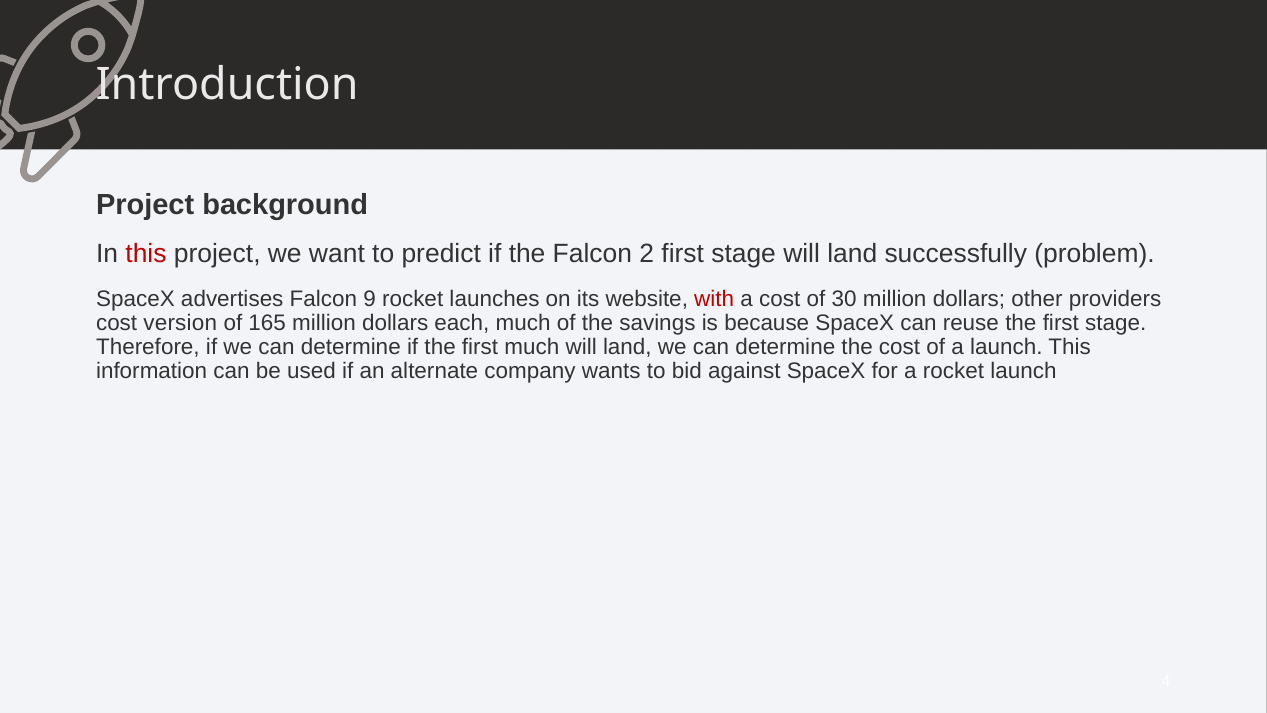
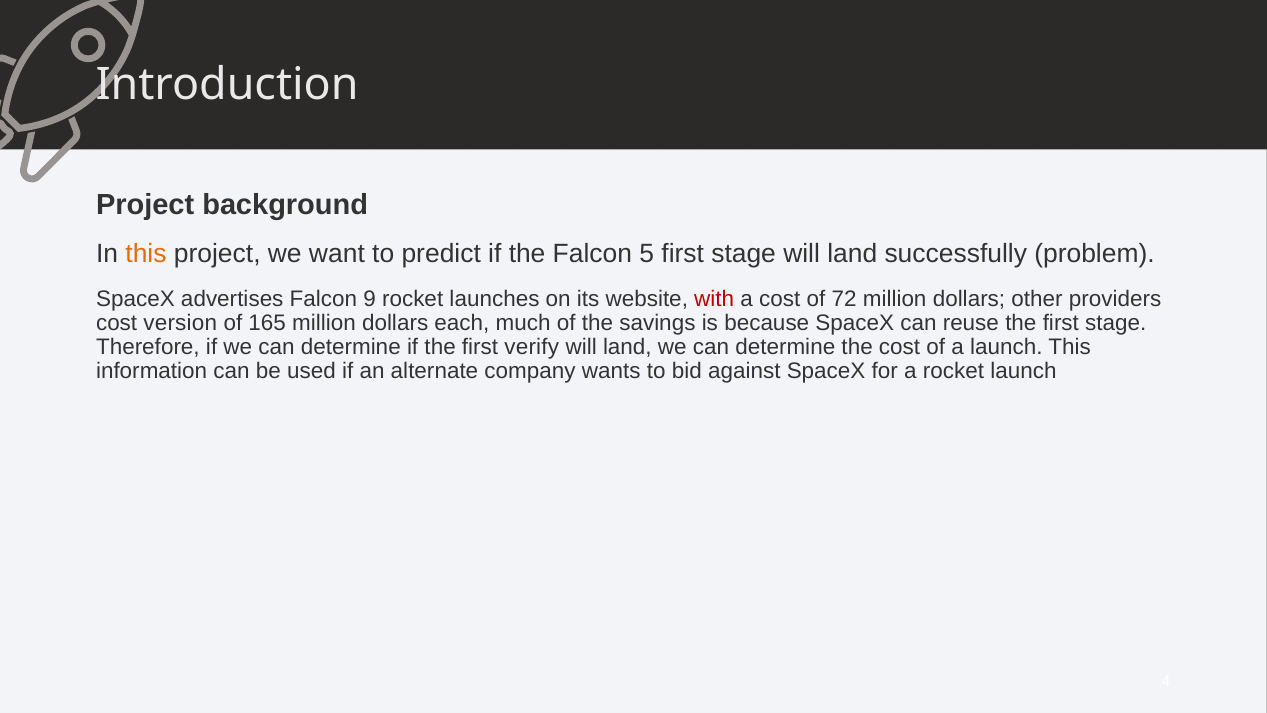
this at (146, 254) colour: red -> orange
2: 2 -> 5
30: 30 -> 72
first much: much -> verify
